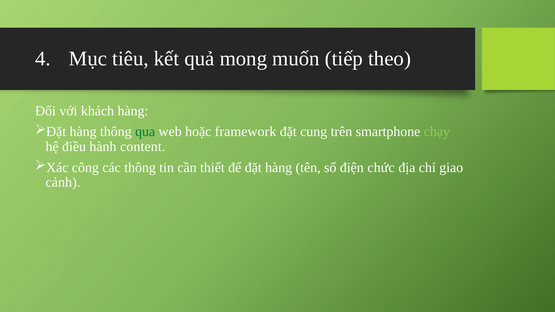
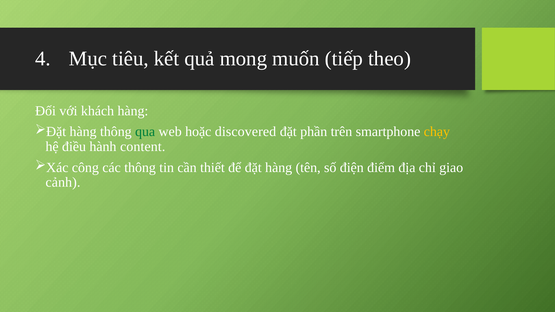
framework: framework -> discovered
cung: cung -> phần
chạy colour: light green -> yellow
chức: chức -> điểm
